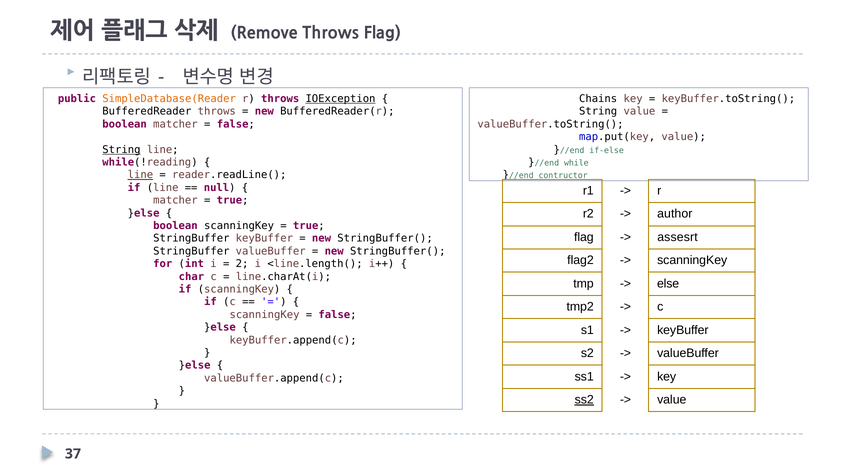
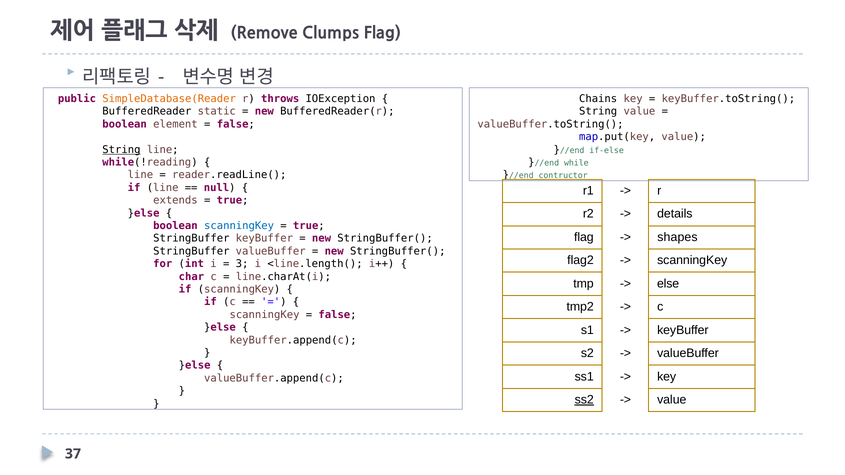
Remove Throws: Throws -> Clumps
IOException underline: present -> none
BufferedReader throws: throws -> static
boolean matcher: matcher -> element
line at (140, 175) underline: present -> none
matcher at (175, 200): matcher -> extends
author: author -> details
scanningKey at (239, 226) colour: black -> blue
assesrt: assesrt -> shapes
2: 2 -> 3
